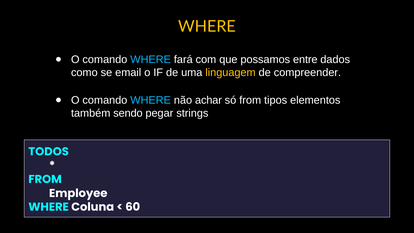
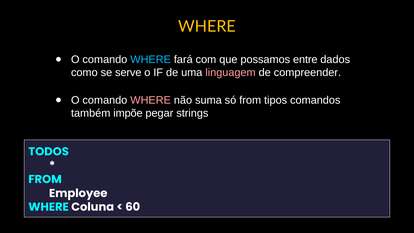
email: email -> serve
linguagem colour: yellow -> pink
WHERE at (151, 100) colour: light blue -> pink
achar: achar -> suma
elementos: elementos -> comandos
sendo: sendo -> impõe
